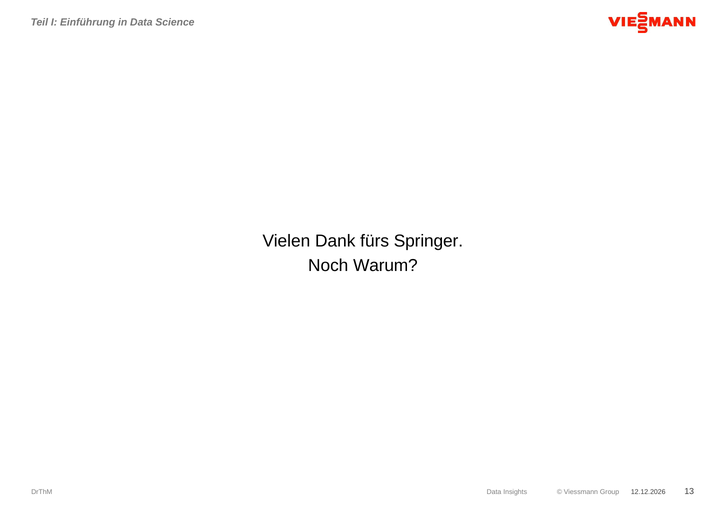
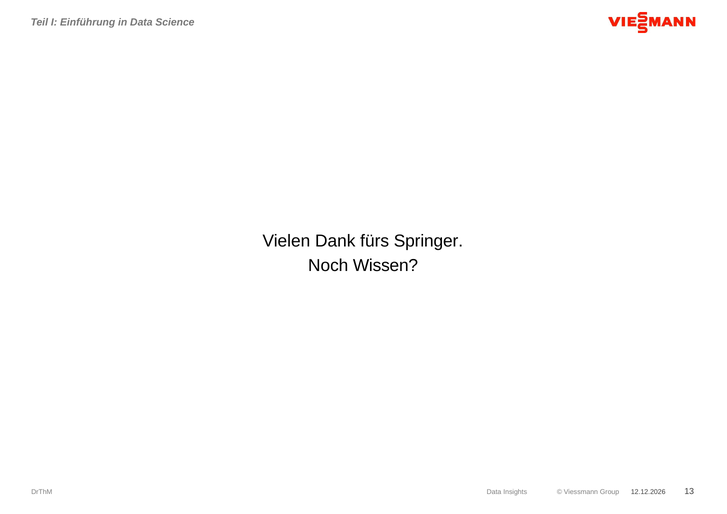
Warum: Warum -> Wissen
